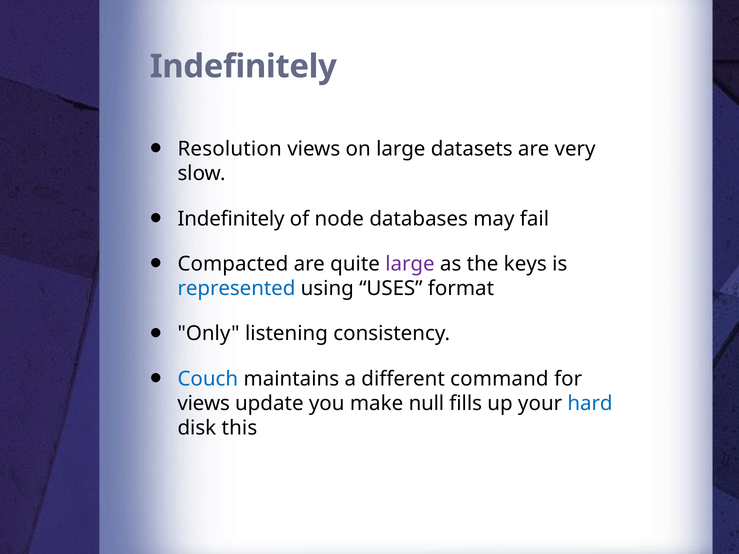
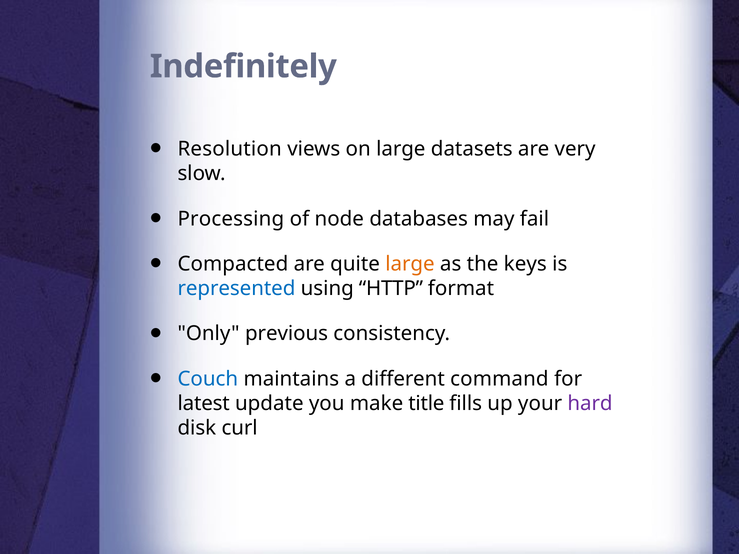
Indefinitely at (231, 219): Indefinitely -> Processing
large at (410, 264) colour: purple -> orange
USES: USES -> HTTP
listening: listening -> previous
views at (204, 404): views -> latest
null: null -> title
hard colour: blue -> purple
this: this -> curl
